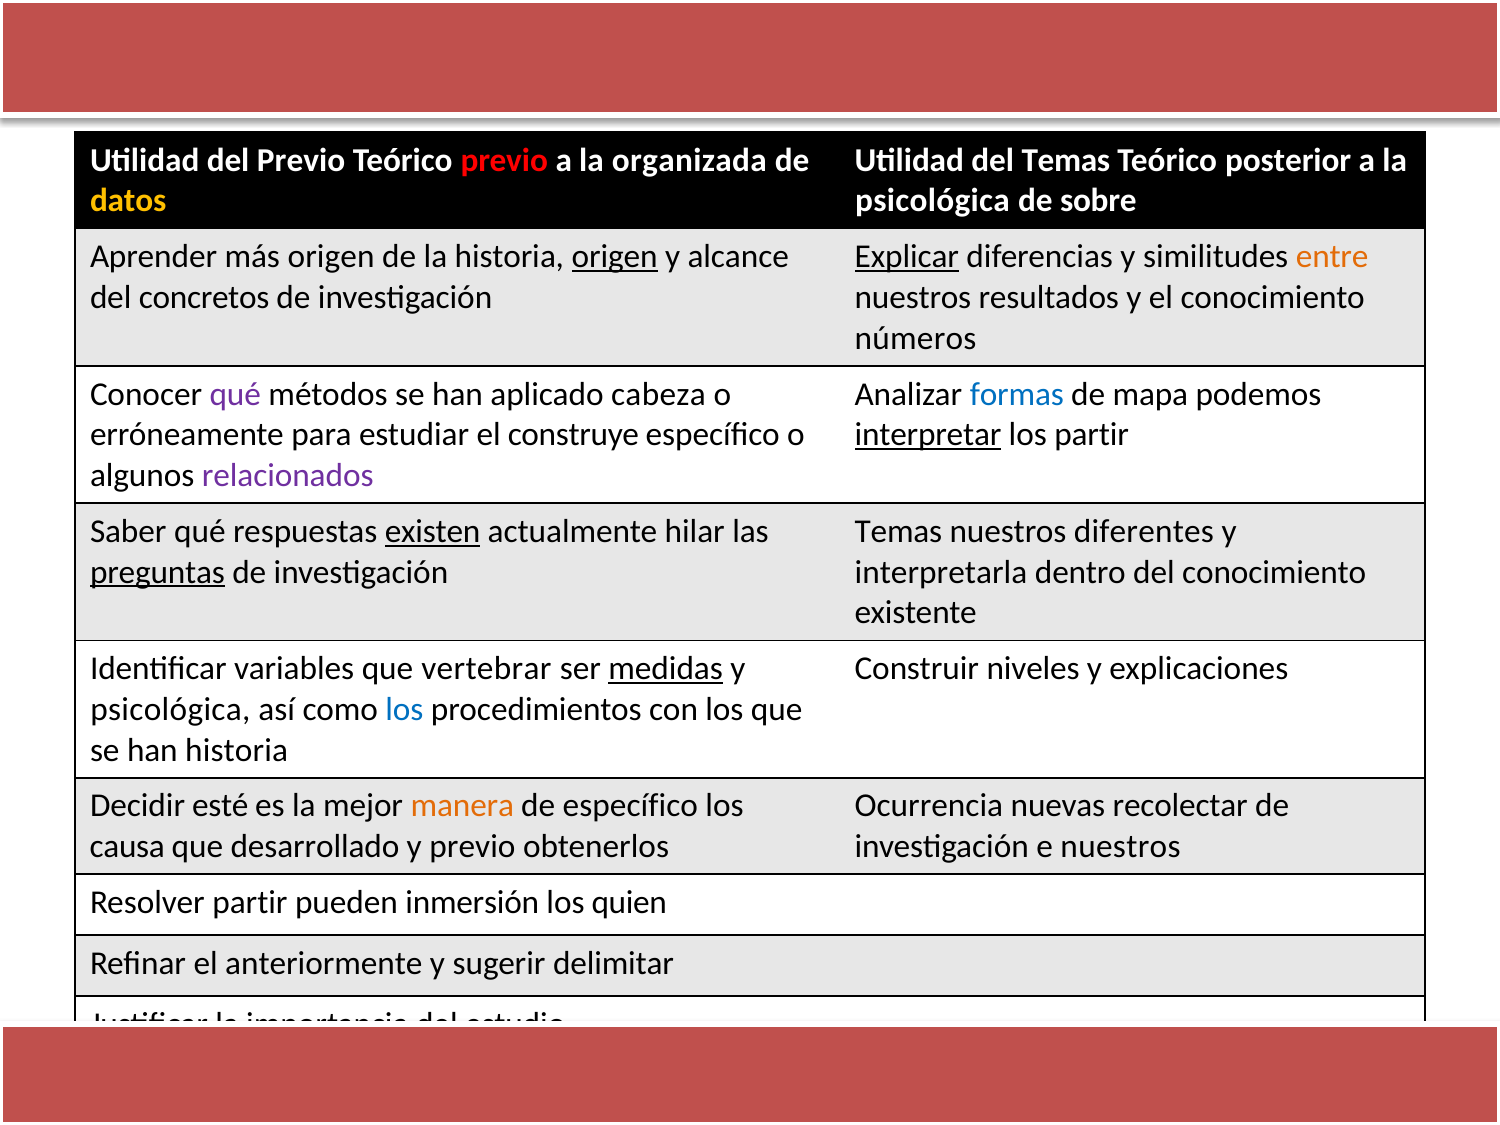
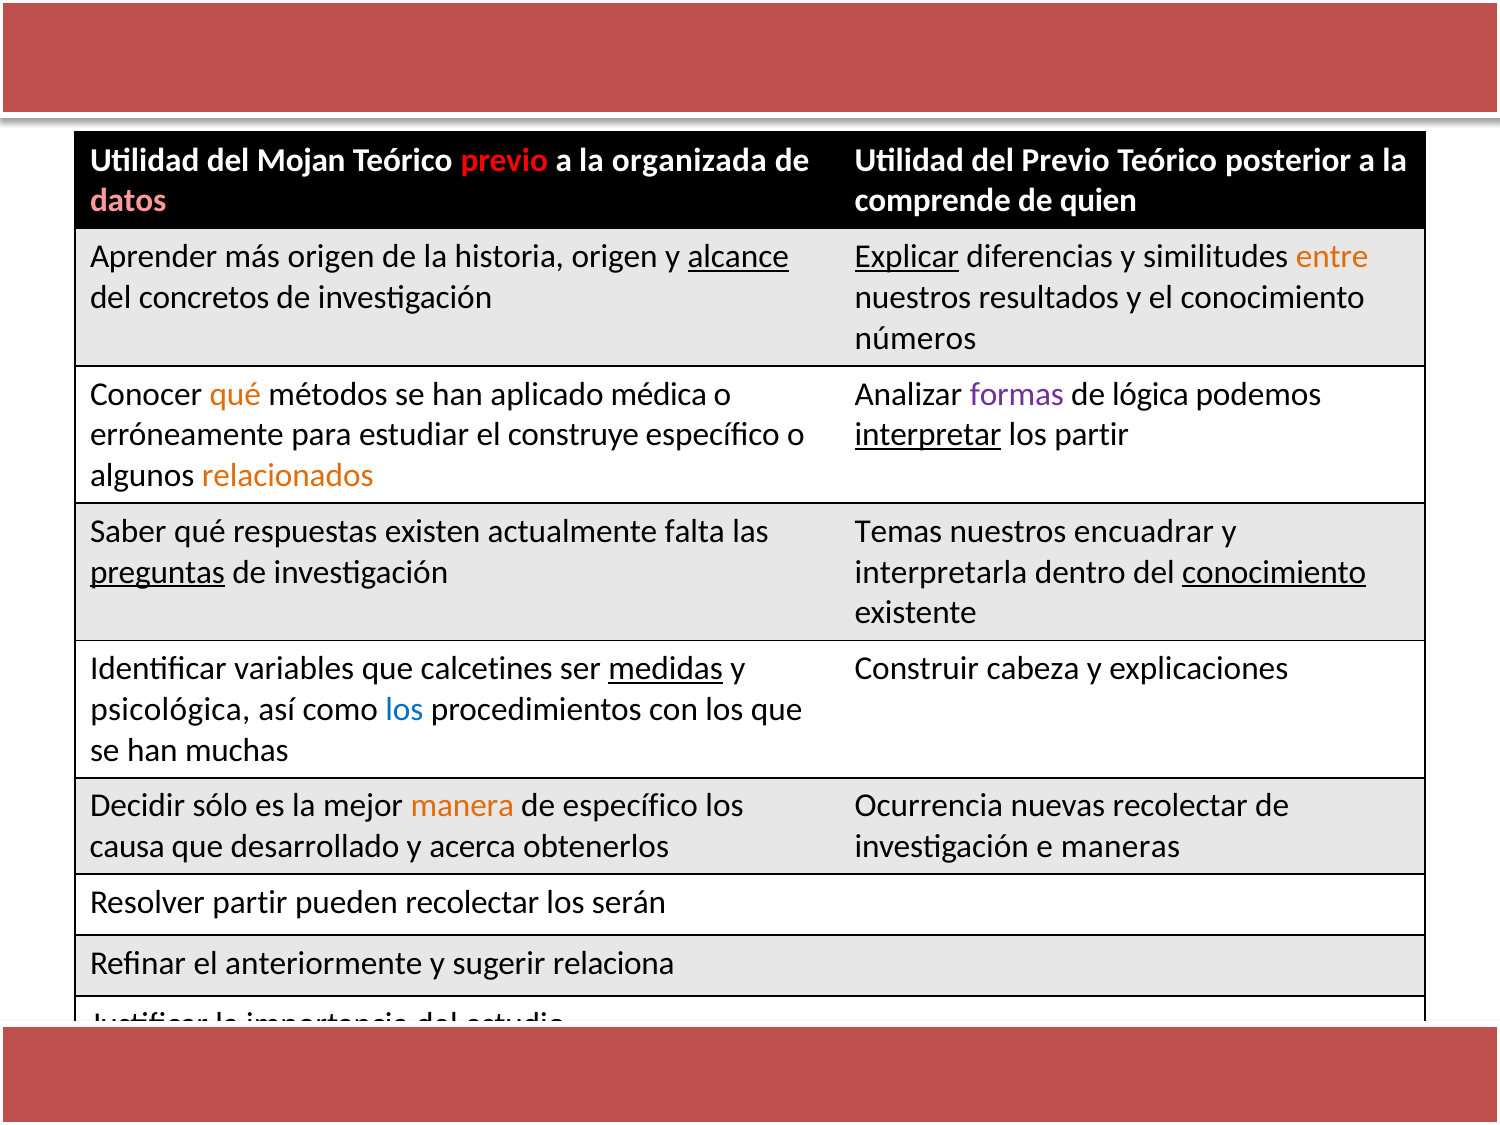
del Previo: Previo -> Mojan
del Temas: Temas -> Previo
datos colour: yellow -> pink
psicológica at (932, 201): psicológica -> comprende
sobre: sobre -> quien
origen at (615, 257) underline: present -> none
alcance underline: none -> present
qué at (235, 394) colour: purple -> orange
cabeza: cabeza -> médica
formas colour: blue -> purple
mapa: mapa -> lógica
relacionados colour: purple -> orange
existen underline: present -> none
hilar: hilar -> falta
diferentes: diferentes -> encuadrar
conocimiento at (1274, 572) underline: none -> present
vertebrar: vertebrar -> calcetines
niveles: niveles -> cabeza
han historia: historia -> muchas
esté: esté -> sólo
y previo: previo -> acerca
e nuestros: nuestros -> maneras
pueden inmersión: inmersión -> recolectar
quien: quien -> serán
delimitar: delimitar -> relaciona
